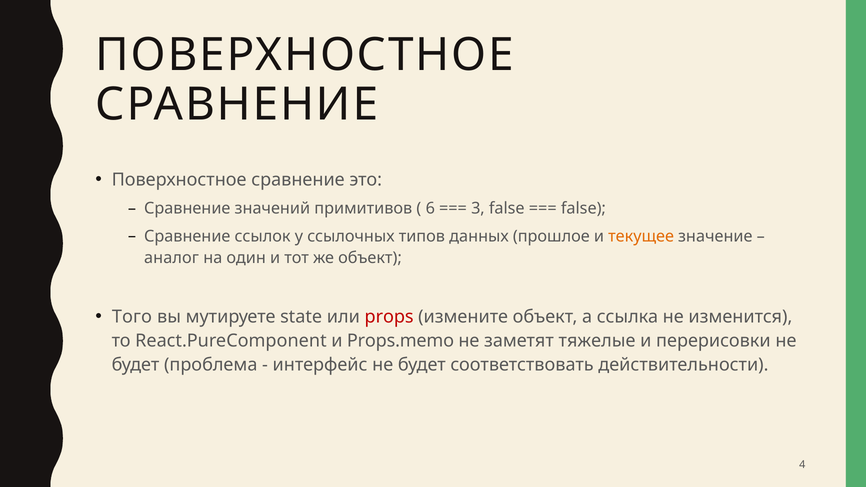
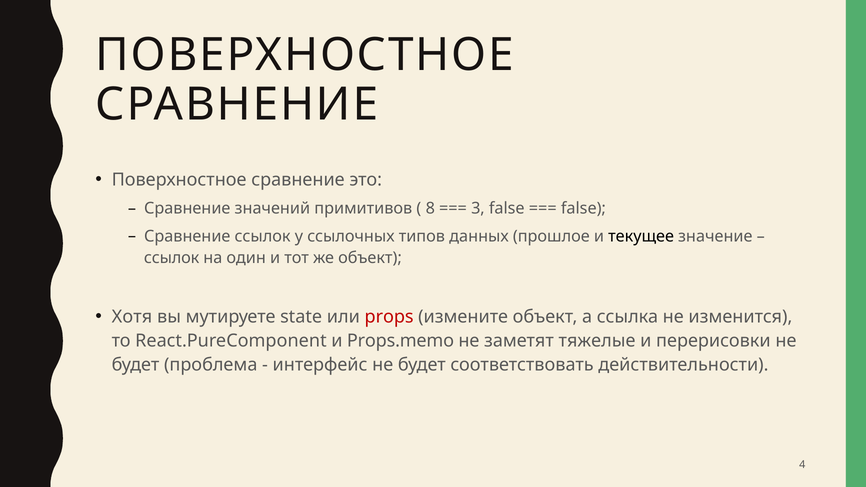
6: 6 -> 8
текущее colour: orange -> black
аналог at (172, 258): аналог -> ссылок
Того: Того -> Хотя
